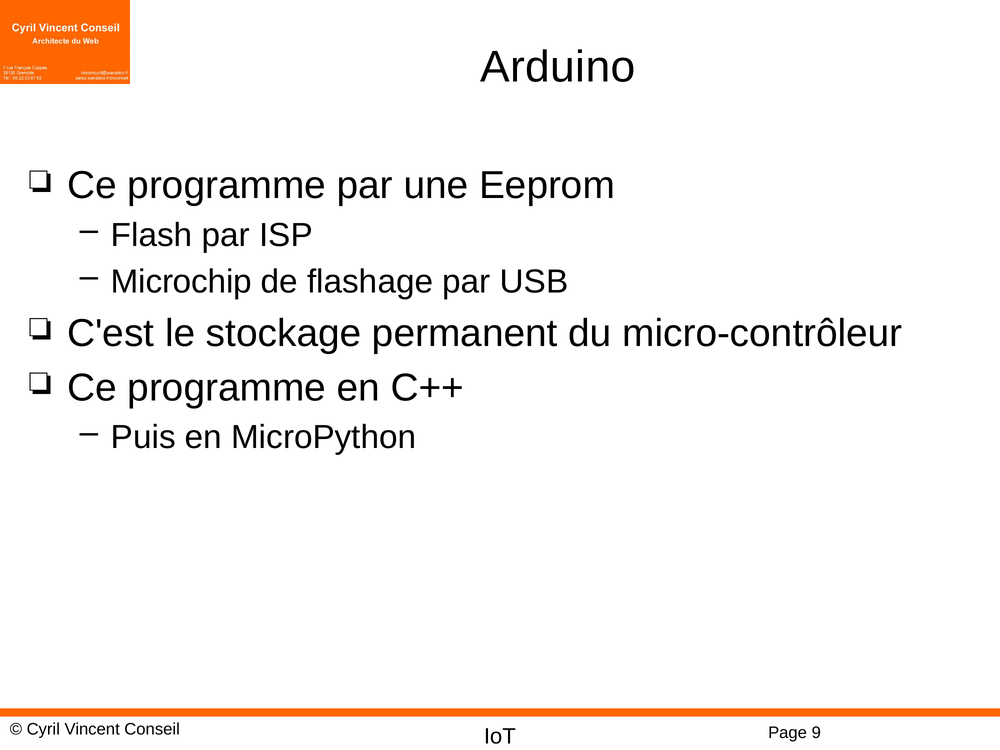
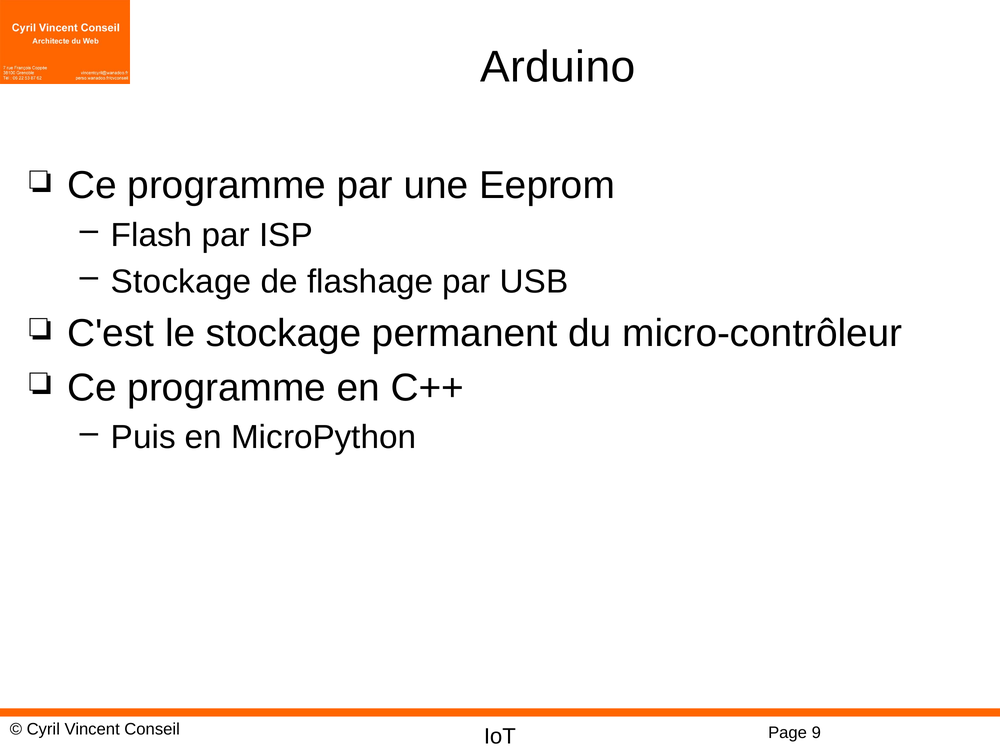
Microchip at (181, 282): Microchip -> Stockage
